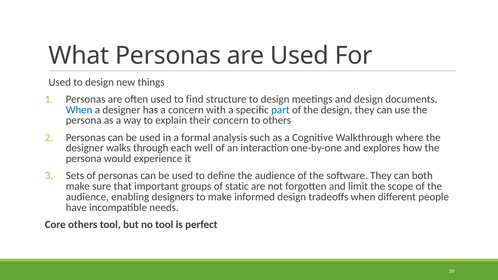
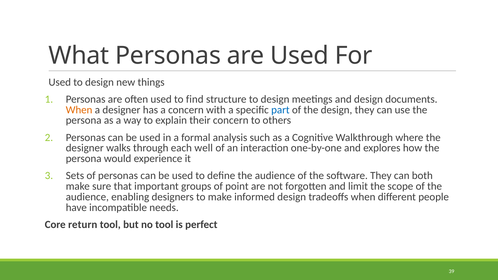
When at (79, 110) colour: blue -> orange
static: static -> point
Core others: others -> return
